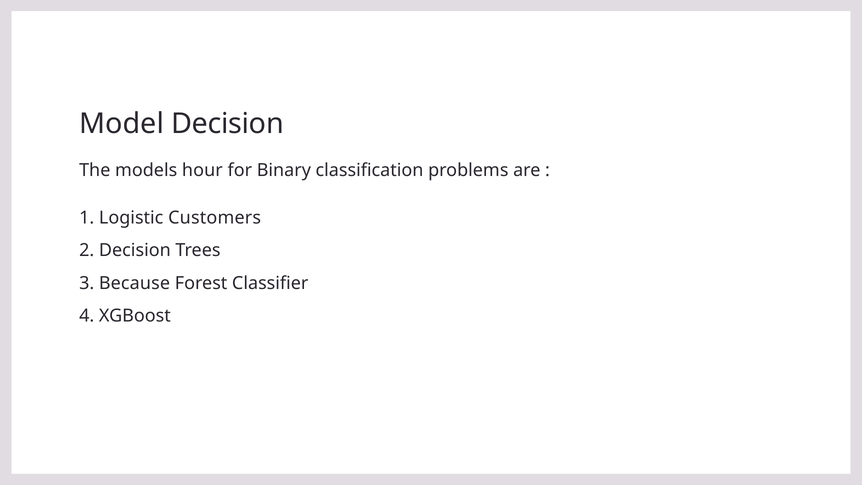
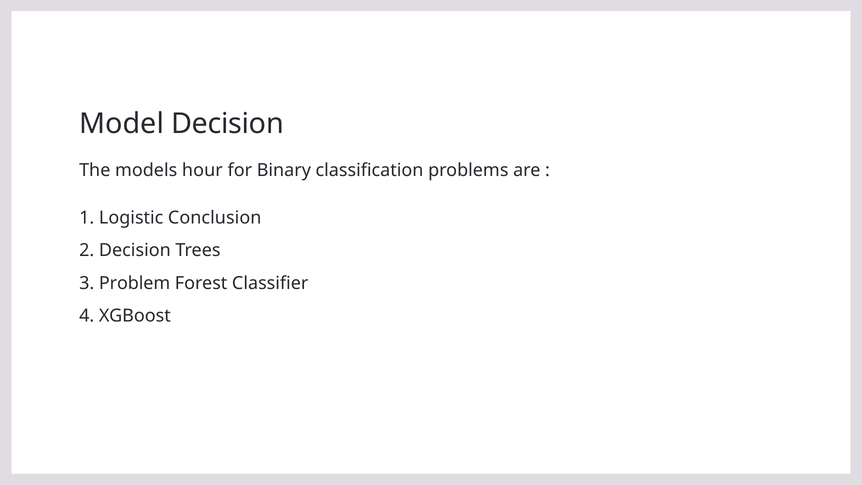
Customers: Customers -> Conclusion
Because: Because -> Problem
